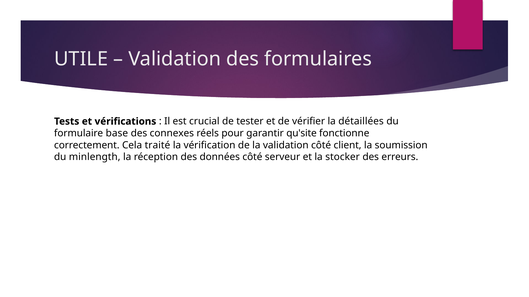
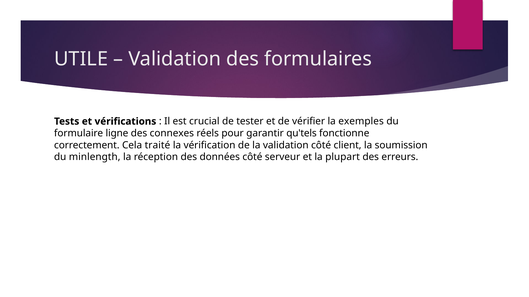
détaillées: détaillées -> exemples
base: base -> ligne
qu'site: qu'site -> qu'tels
stocker: stocker -> plupart
